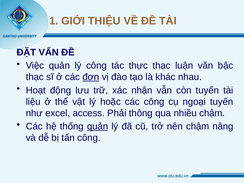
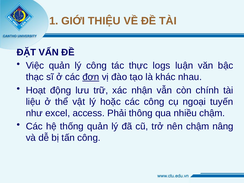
thực thạc: thạc -> logs
còn tuyến: tuyến -> chính
quản at (98, 126) underline: present -> none
